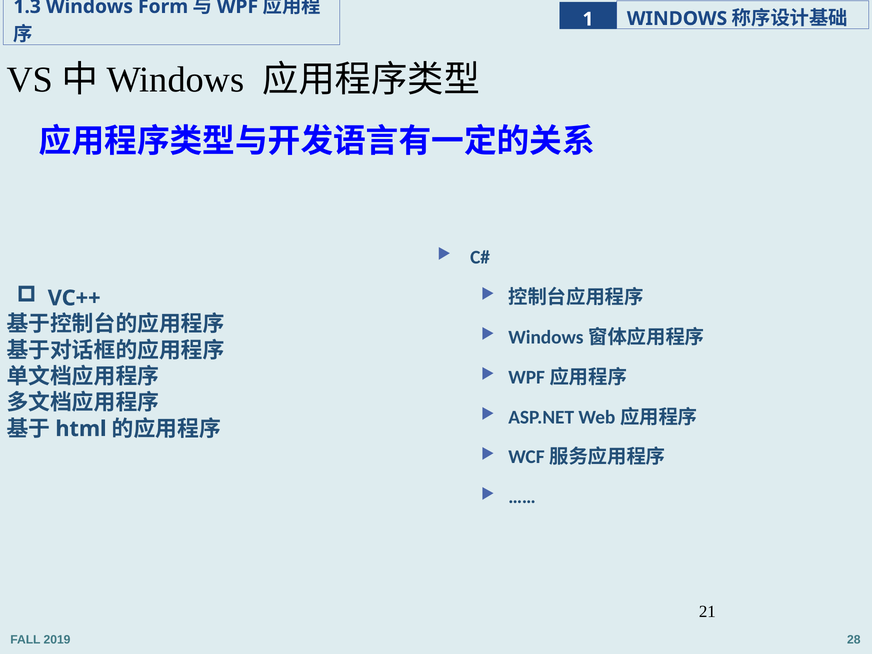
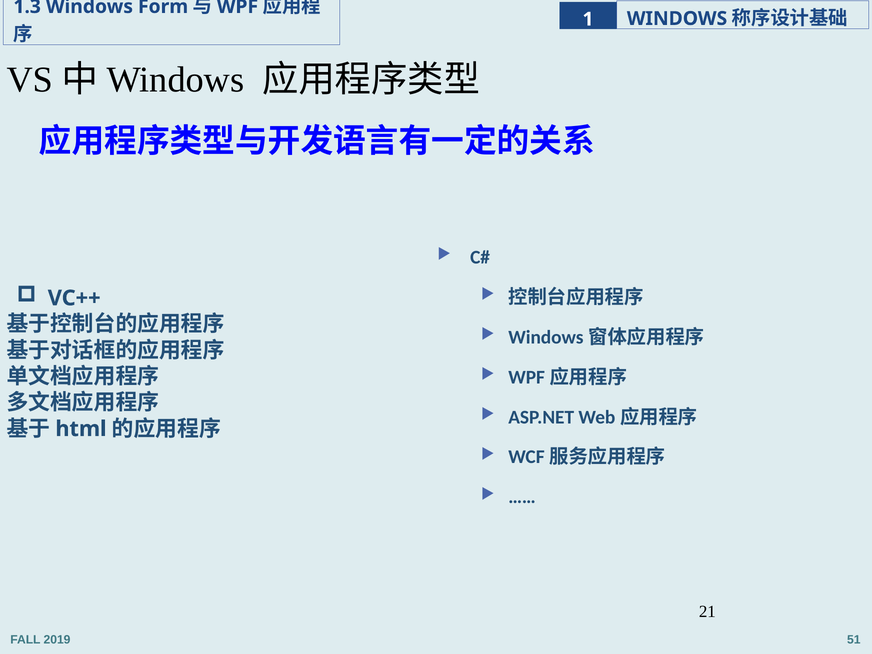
28: 28 -> 51
